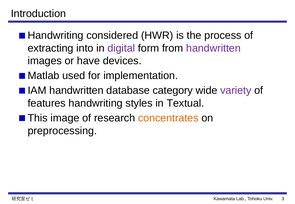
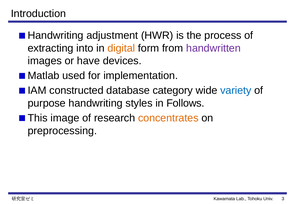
considered: considered -> adjustment
digital colour: purple -> orange
IAM handwritten: handwritten -> constructed
variety colour: purple -> blue
features: features -> purpose
Textual: Textual -> Follows
